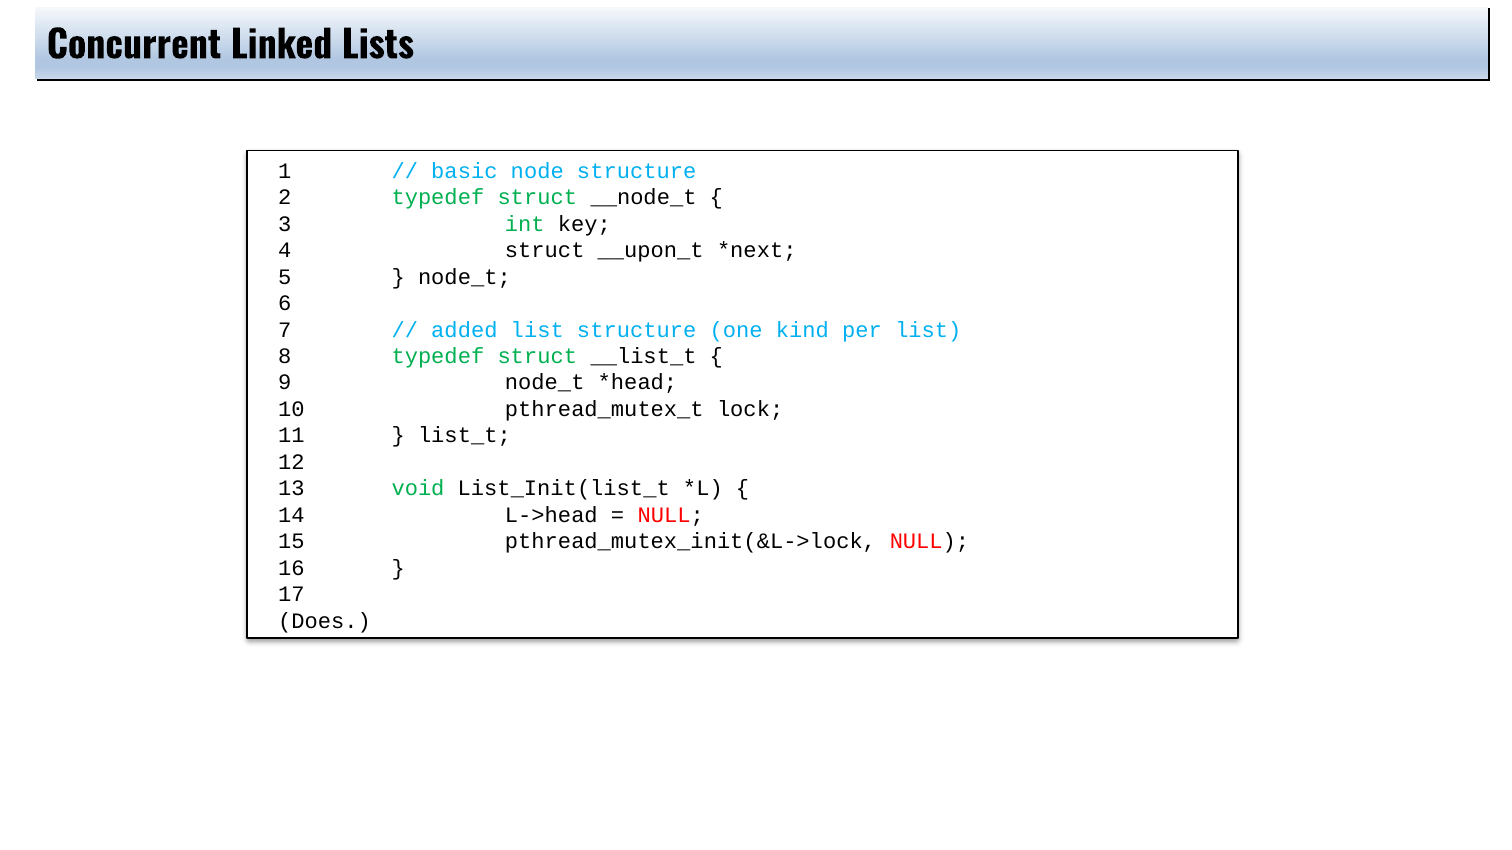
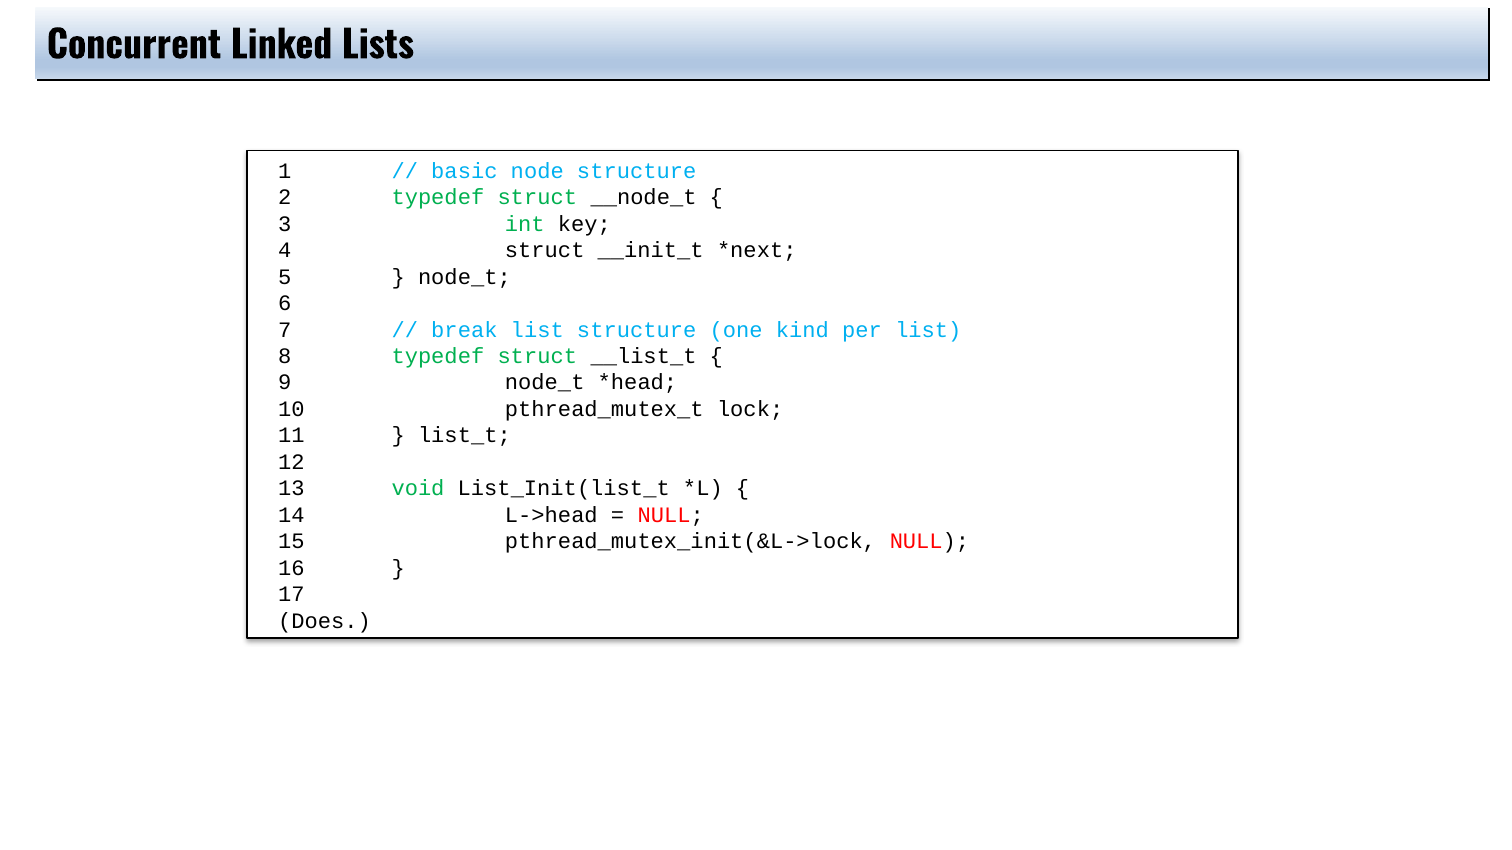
__upon_t: __upon_t -> __init_t
added: added -> break
